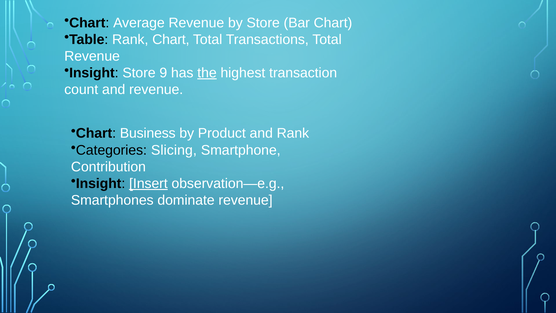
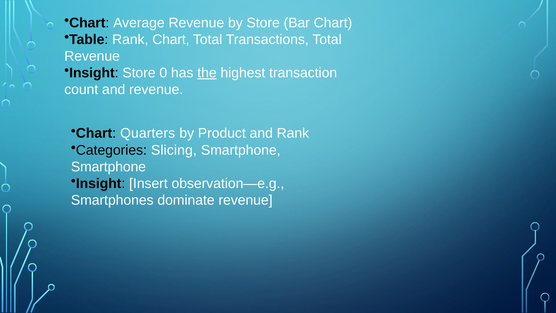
9: 9 -> 0
Business: Business -> Quarters
Contribution at (108, 167): Contribution -> Smartphone
Insert underline: present -> none
